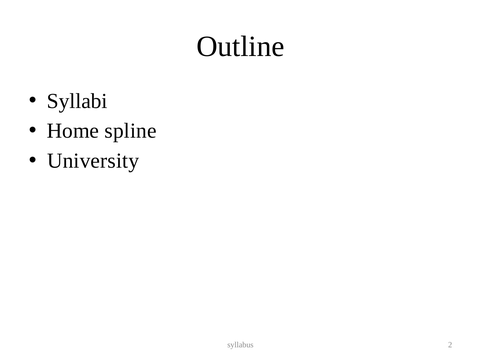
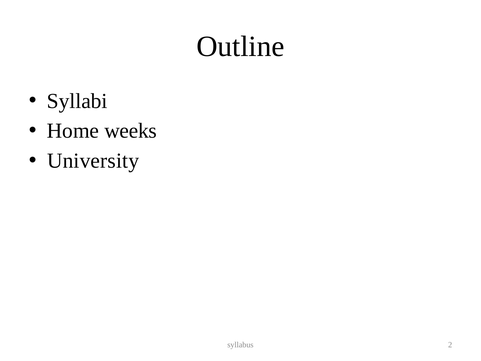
spline: spline -> weeks
